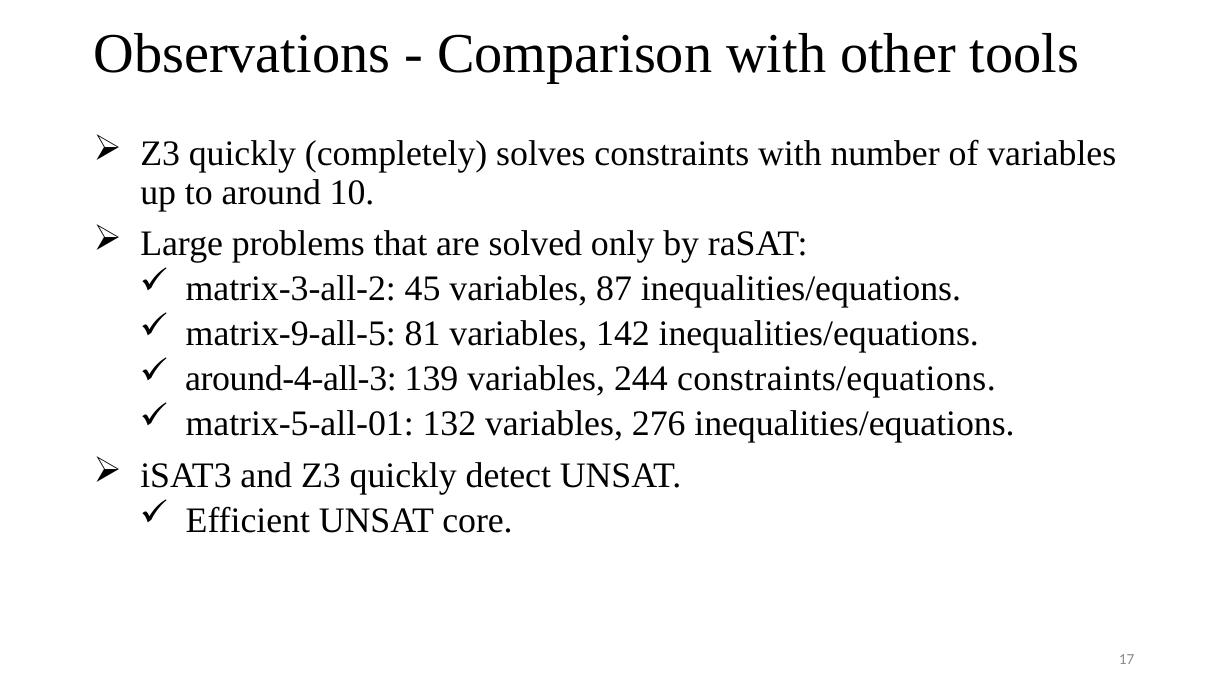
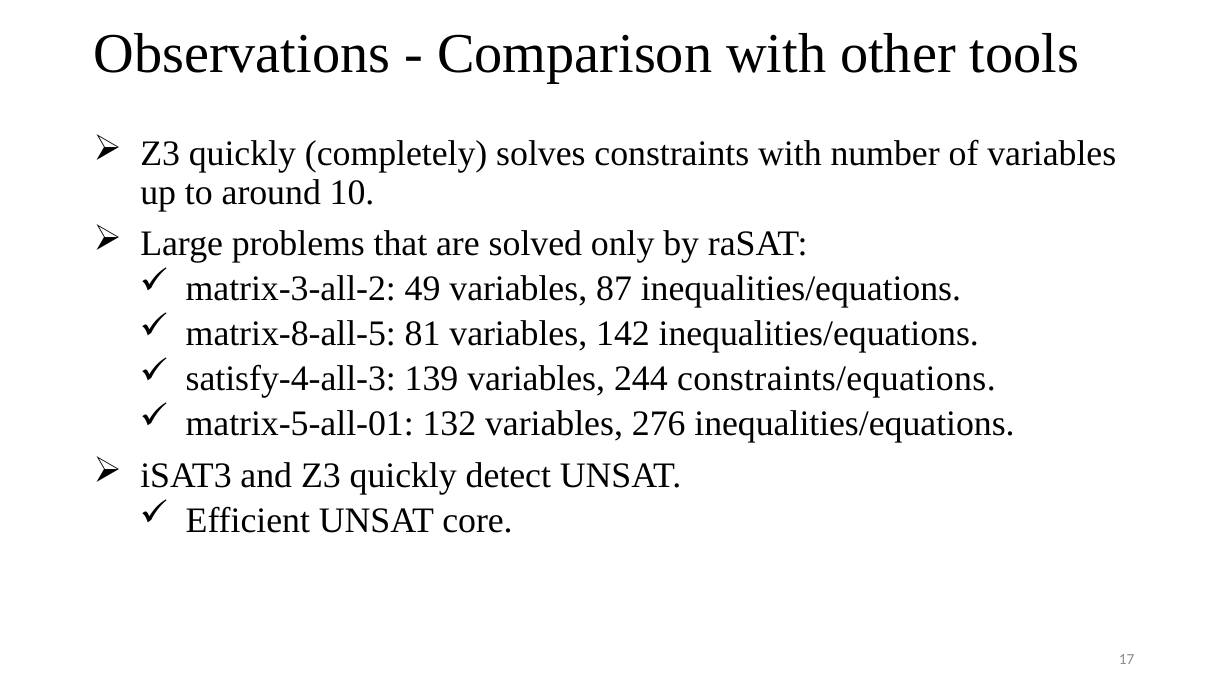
45: 45 -> 49
matrix-9-all-5: matrix-9-all-5 -> matrix-8-all-5
around-4-all-3: around-4-all-3 -> satisfy-4-all-3
